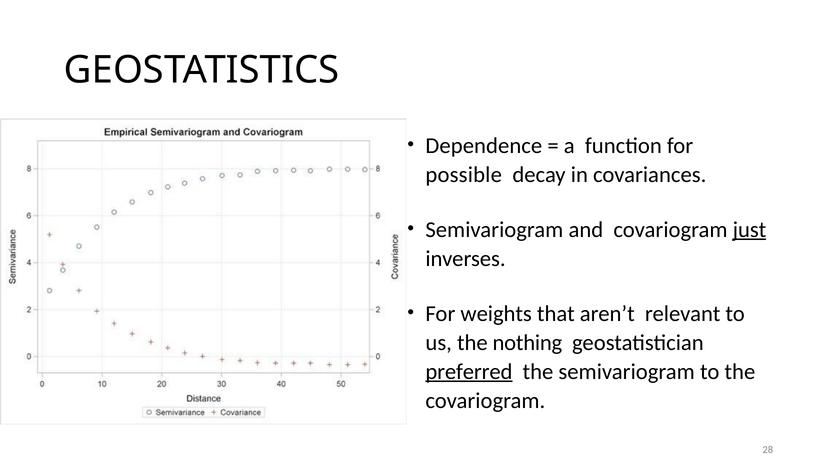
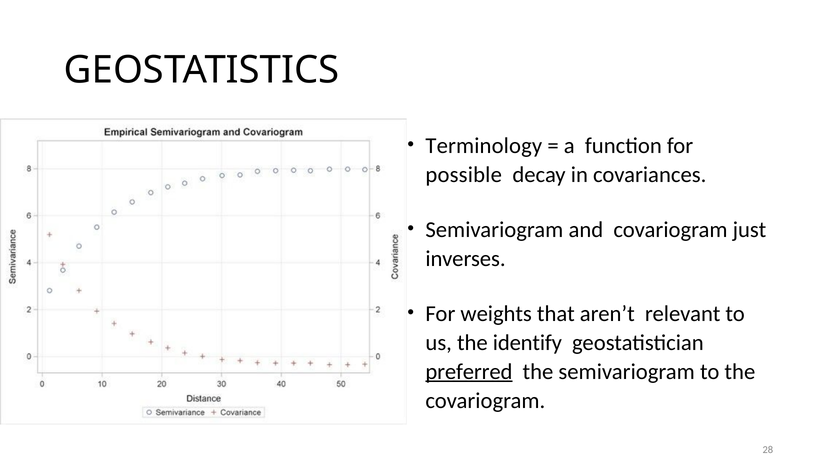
Dependence: Dependence -> Terminology
just underline: present -> none
nothing: nothing -> identify
